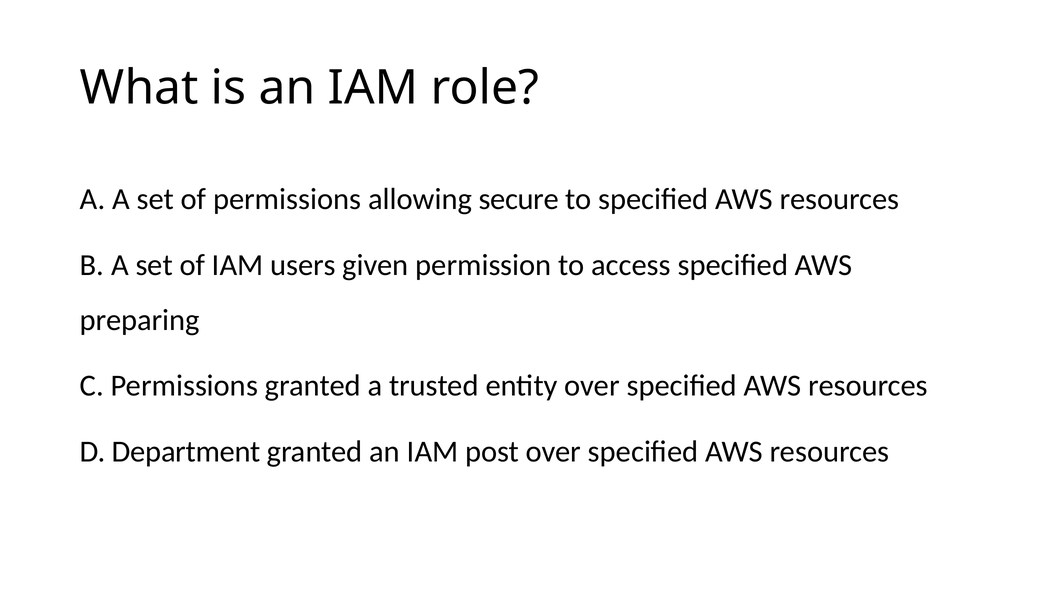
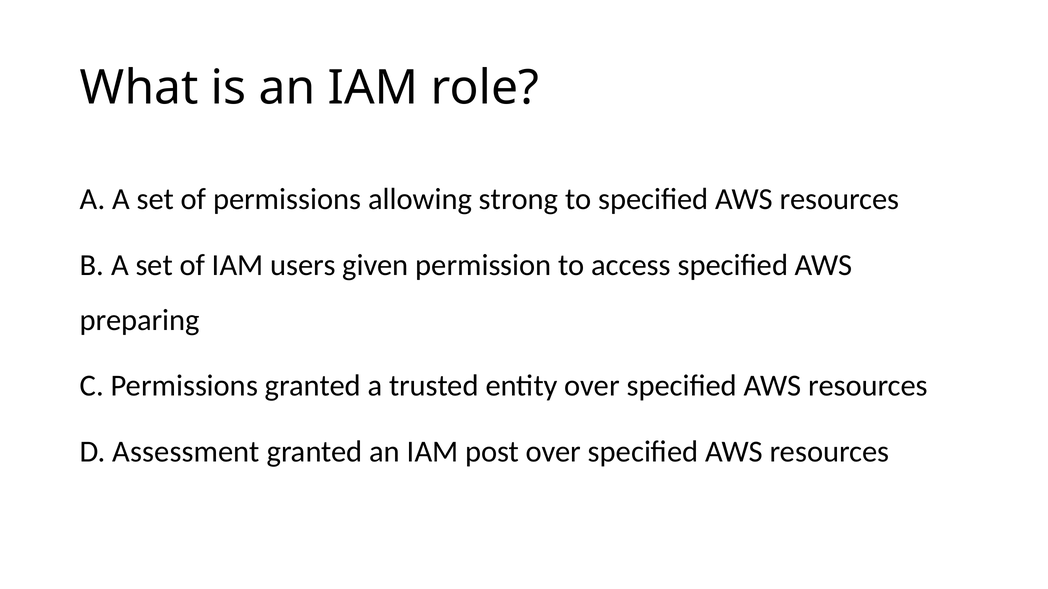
secure: secure -> strong
Department: Department -> Assessment
